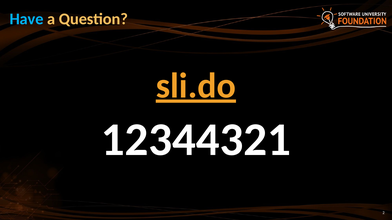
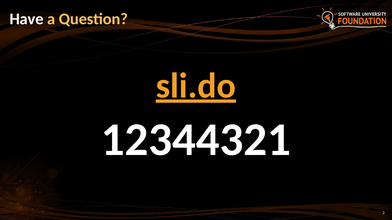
Have colour: light blue -> white
